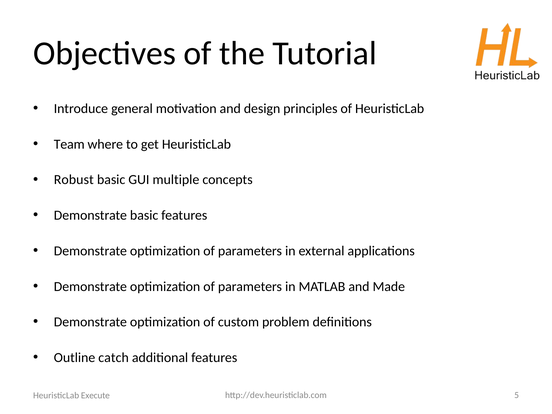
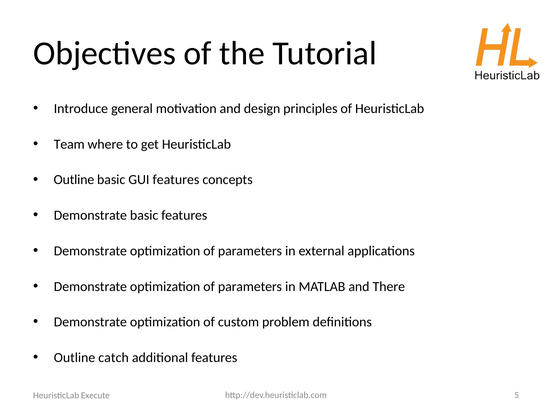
Robust at (74, 180): Robust -> Outline
GUI multiple: multiple -> features
Made: Made -> There
